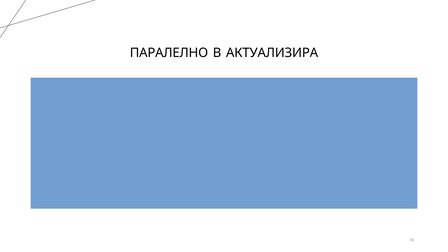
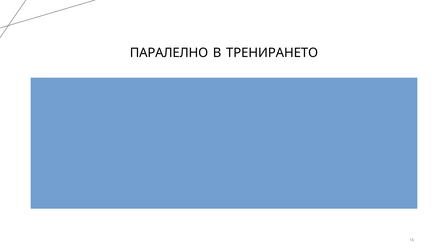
АКТУАЛИЗИРА: АКТУАЛИЗИРА -> ТРЕНИРАНЕТО
